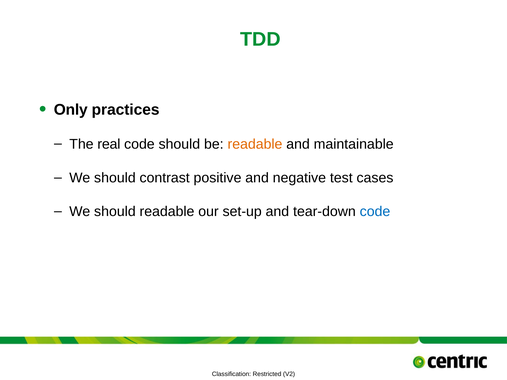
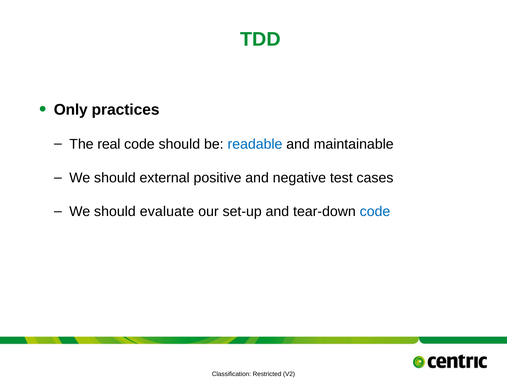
readable at (255, 144) colour: orange -> blue
contrast: contrast -> external
should readable: readable -> evaluate
